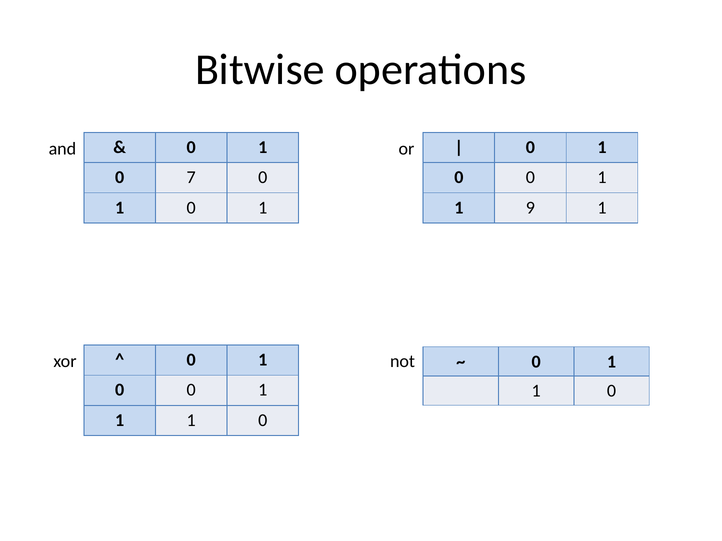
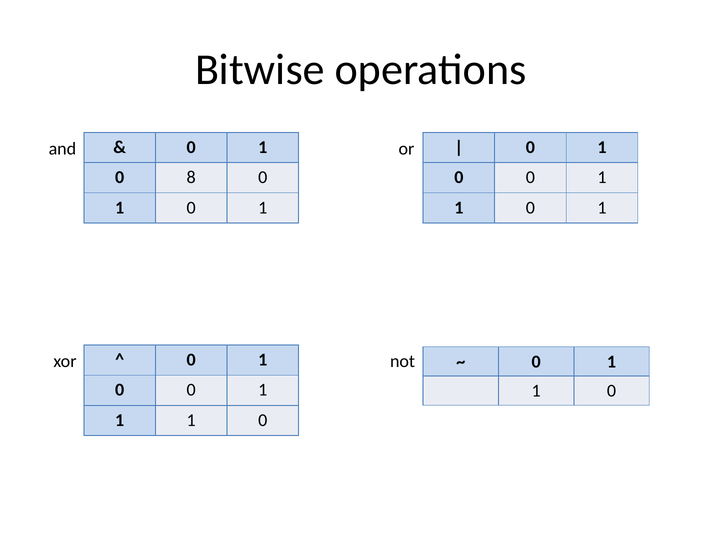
7: 7 -> 8
9 at (530, 208): 9 -> 0
